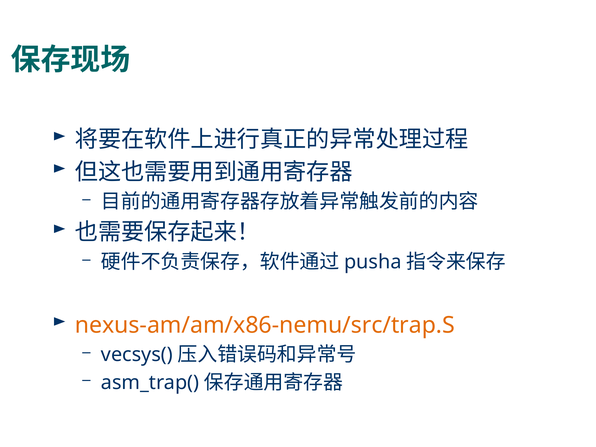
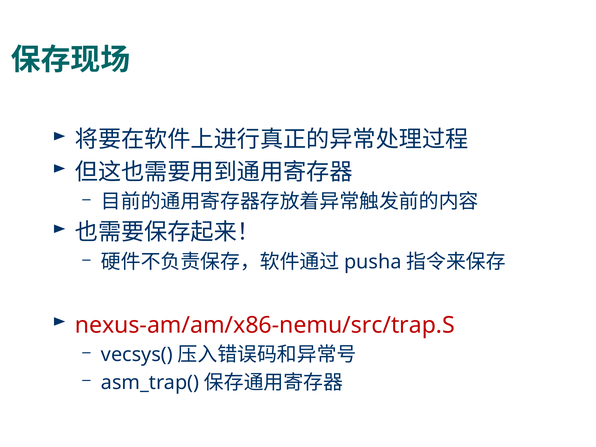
nexus-am/am/x86-nemu/src/trap.S colour: orange -> red
